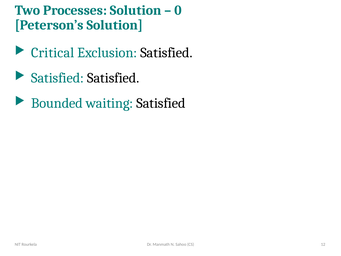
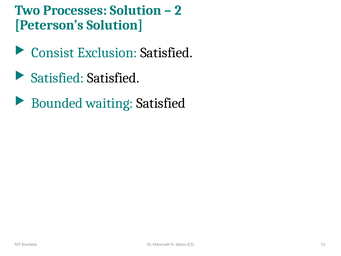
0: 0 -> 2
Critical: Critical -> Consist
